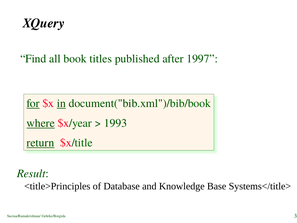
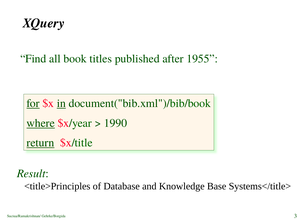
1997: 1997 -> 1955
1993: 1993 -> 1990
